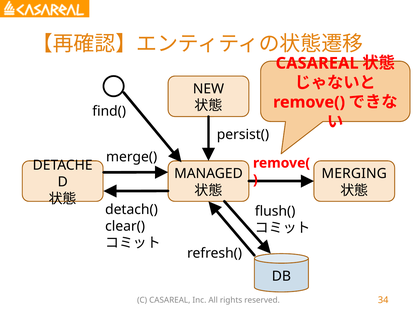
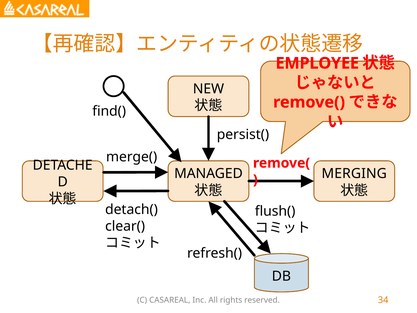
CASAREAL at (317, 63): CASAREAL -> EMPLOYEE
